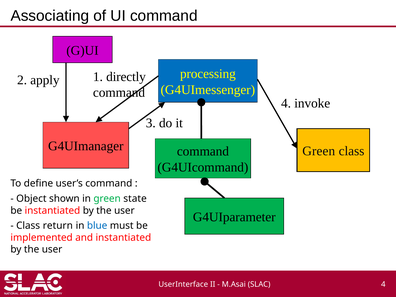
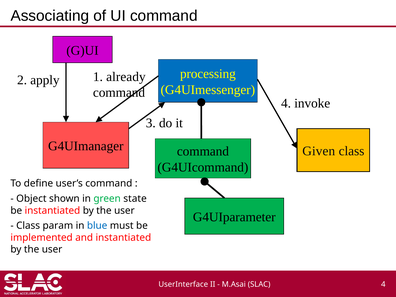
directly: directly -> already
Green at (319, 151): Green -> Given
return: return -> param
